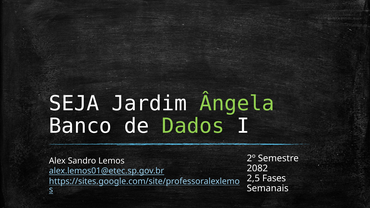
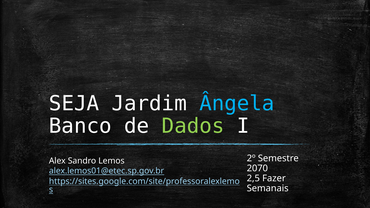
Ângela colour: light green -> light blue
2082: 2082 -> 2070
Fases: Fases -> Fazer
